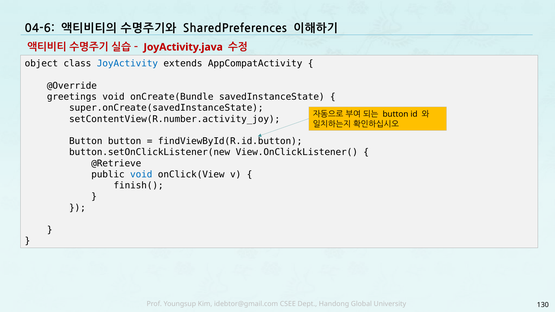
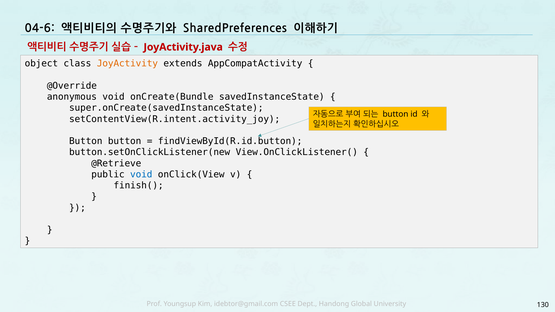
JoyActivity colour: blue -> orange
greetings: greetings -> anonymous
setContentView(R.number.activity_joy: setContentView(R.number.activity_joy -> setContentView(R.intent.activity_joy
